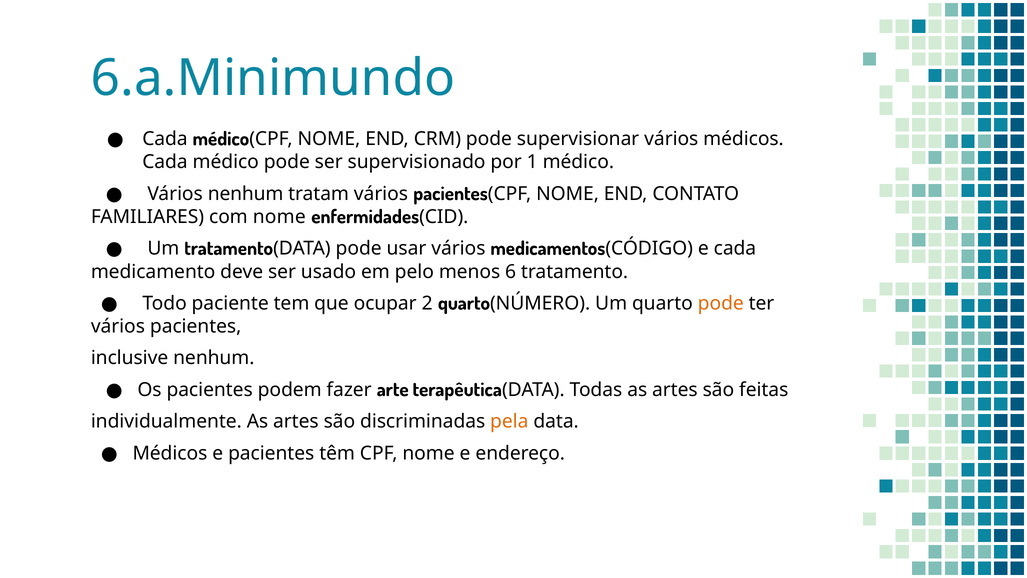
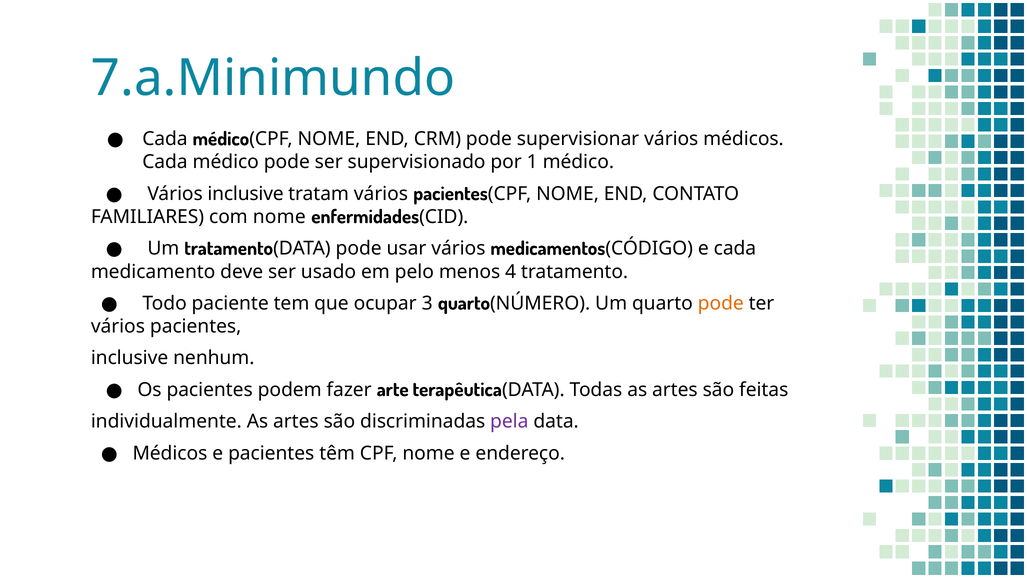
6.a.Minimundo: 6.a.Minimundo -> 7.a.Minimundo
Vários nenhum: nenhum -> inclusive
6: 6 -> 4
2: 2 -> 3
pela colour: orange -> purple
